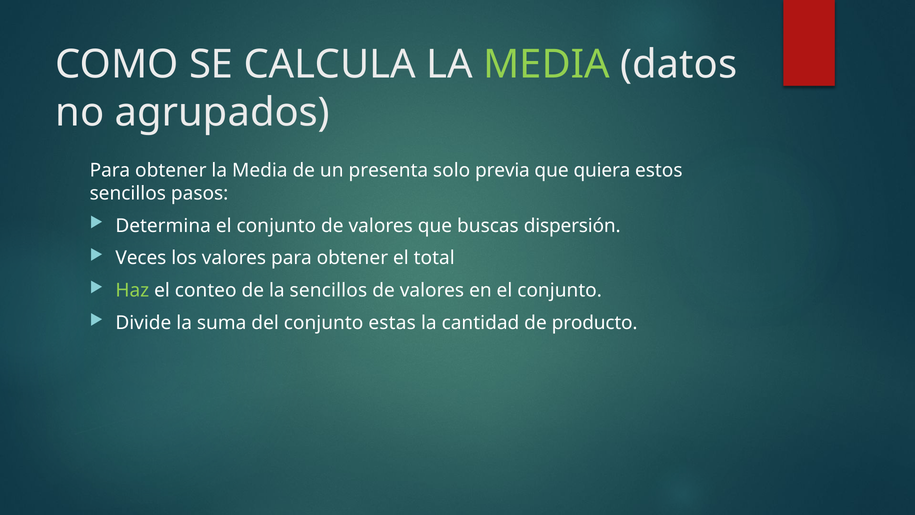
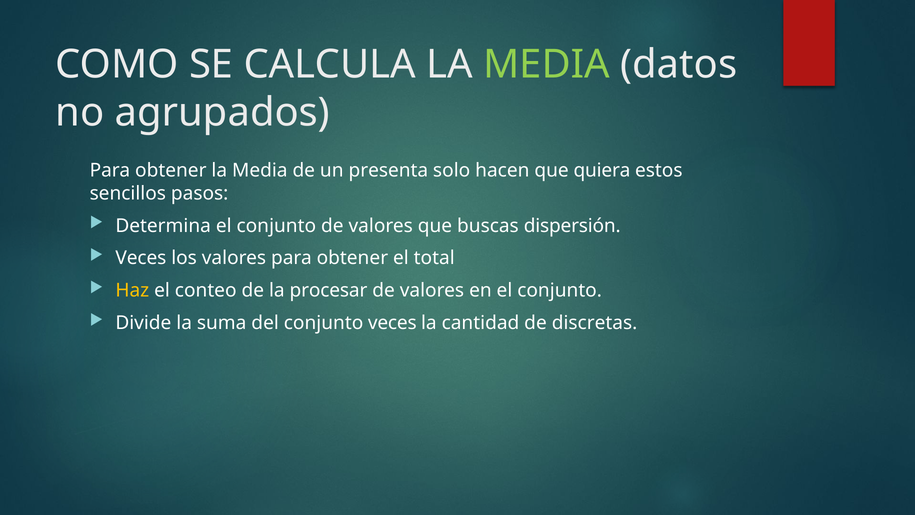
previa: previa -> hacen
Haz colour: light green -> yellow
la sencillos: sencillos -> procesar
conjunto estas: estas -> veces
producto: producto -> discretas
